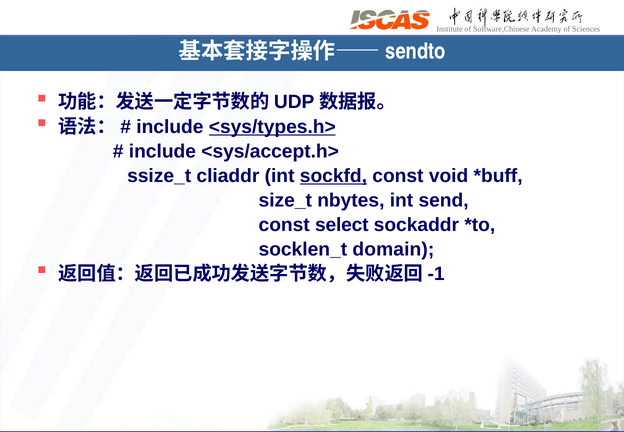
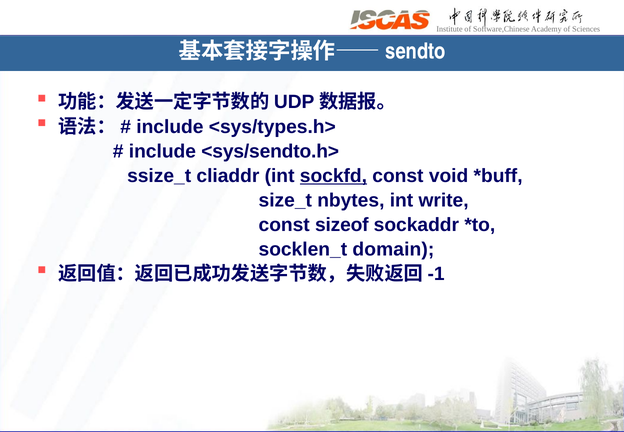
<sys/types.h> underline: present -> none
<sys/accept.h>: <sys/accept.h> -> <sys/sendto.h>
send: send -> write
select: select -> sizeof
